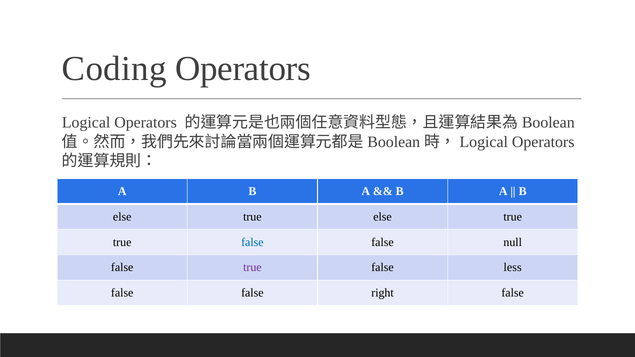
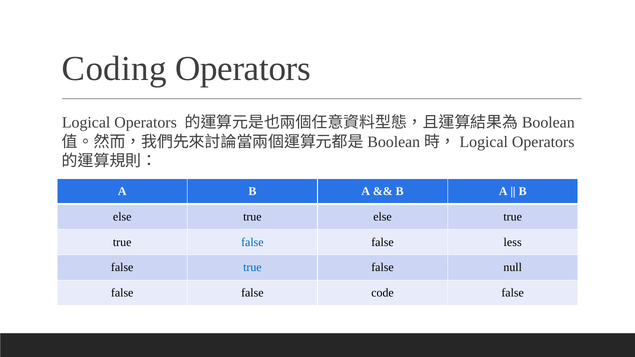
null: null -> less
true at (252, 268) colour: purple -> blue
less: less -> null
right: right -> code
